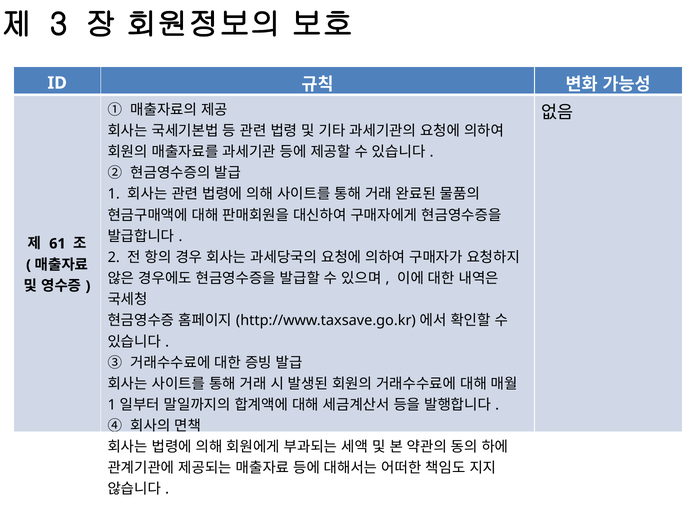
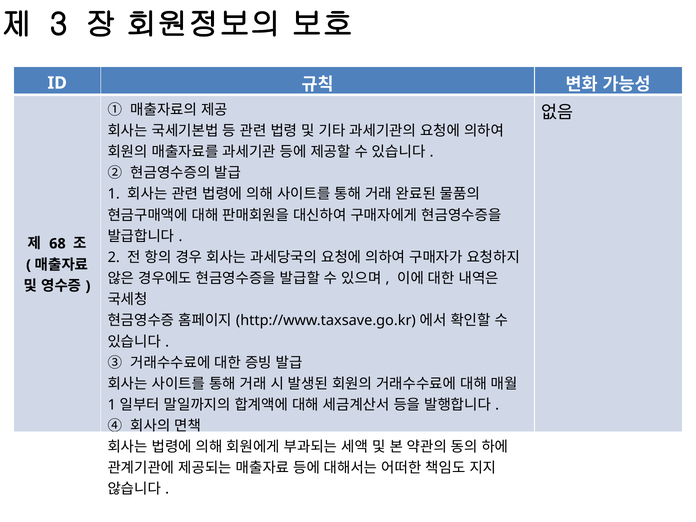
61: 61 -> 68
